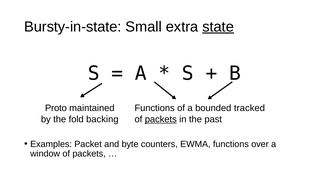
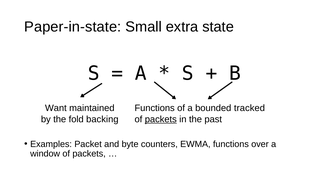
Bursty-in-state: Bursty-in-state -> Paper-in-state
state underline: present -> none
Proto: Proto -> Want
